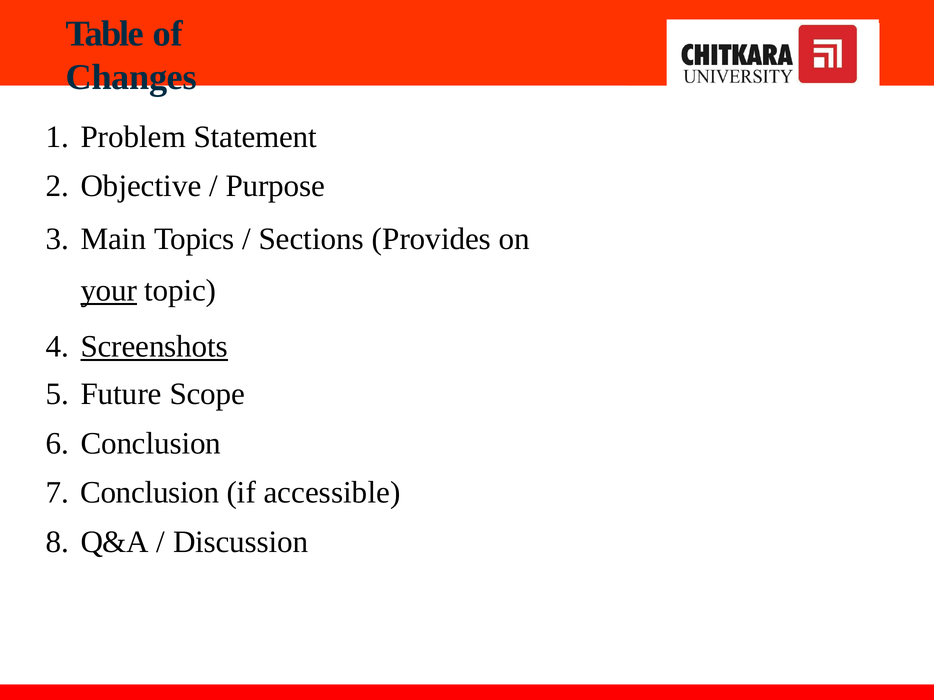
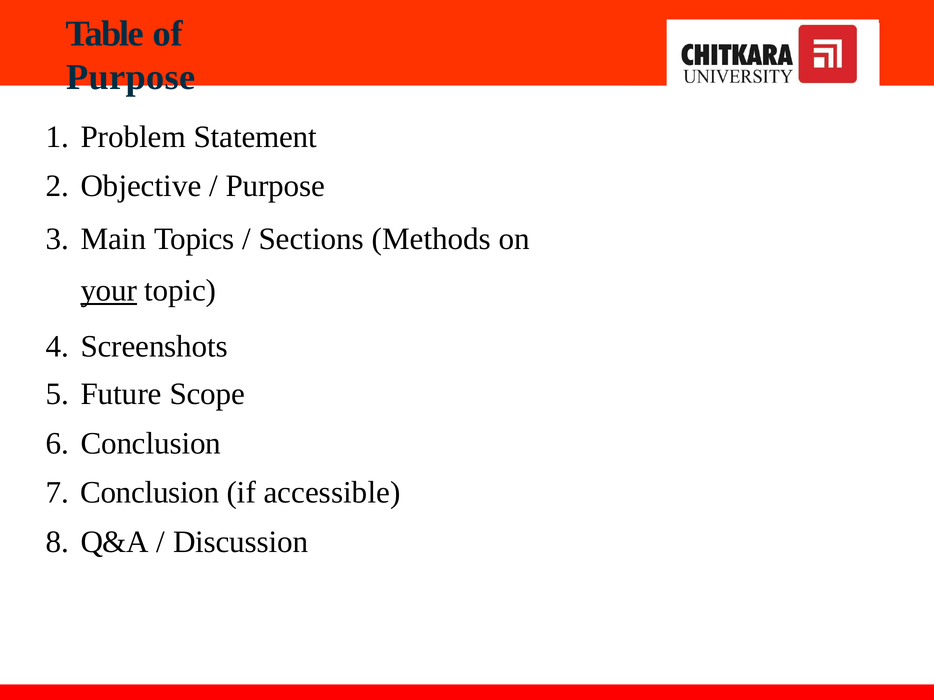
Changes at (131, 77): Changes -> Purpose
Provides: Provides -> Methods
Screenshots underline: present -> none
